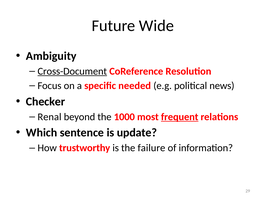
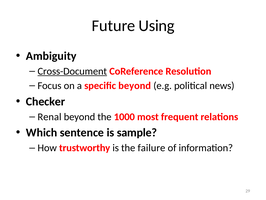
Wide: Wide -> Using
specific needed: needed -> beyond
frequent underline: present -> none
update: update -> sample
